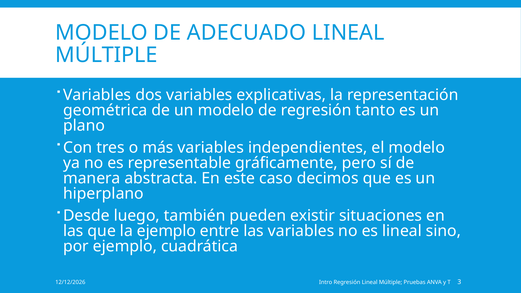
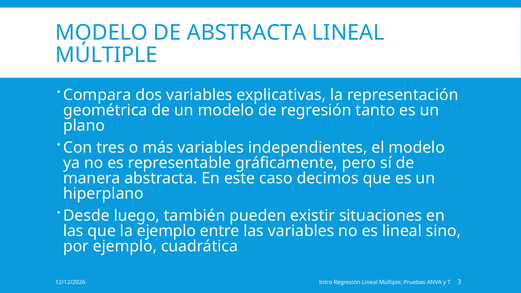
DE ADECUADO: ADECUADO -> ABSTRACTA
Variables at (97, 95): Variables -> Compara
